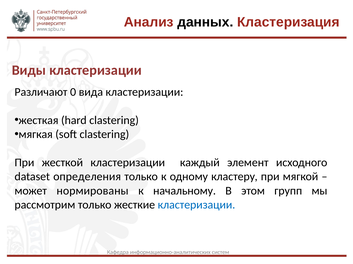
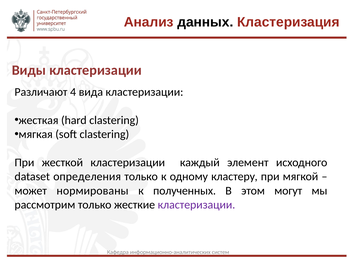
0: 0 -> 4
начальному: начальному -> полученных
групп: групп -> могут
кластеризации at (196, 205) colour: blue -> purple
